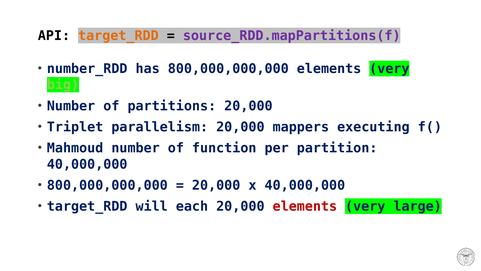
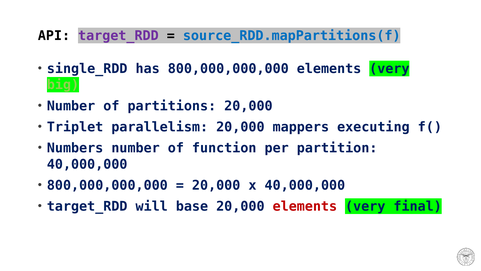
target_RDD at (118, 36) colour: orange -> purple
source_RDD.mapPartitions(f colour: purple -> blue
number_RDD: number_RDD -> single_RDD
Mahmoud: Mahmoud -> Numbers
each: each -> base
large: large -> final
